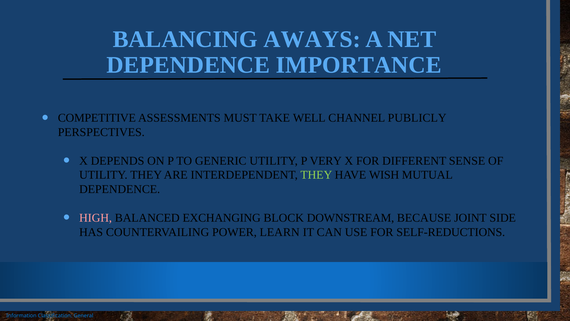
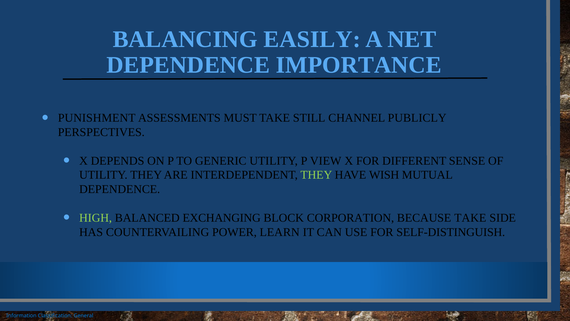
AWAYS: AWAYS -> EASILY
COMPETITIVE: COMPETITIVE -> PUNISHMENT
WELL: WELL -> STILL
VERY: VERY -> VIEW
HIGH colour: pink -> light green
DOWNSTREAM: DOWNSTREAM -> CORPORATION
BECAUSE JOINT: JOINT -> TAKE
SELF-REDUCTIONS: SELF-REDUCTIONS -> SELF-DISTINGUISH
